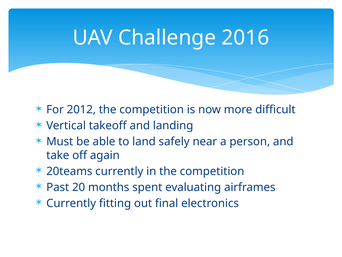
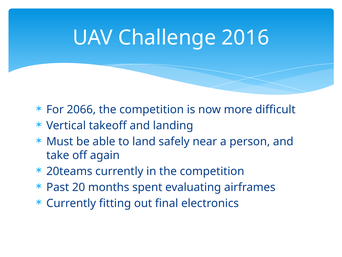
2012: 2012 -> 2066
